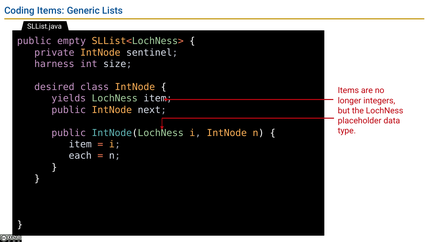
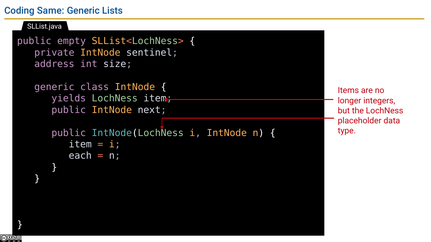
Coding Items: Items -> Same
harness: harness -> address
desired at (54, 87): desired -> generic
